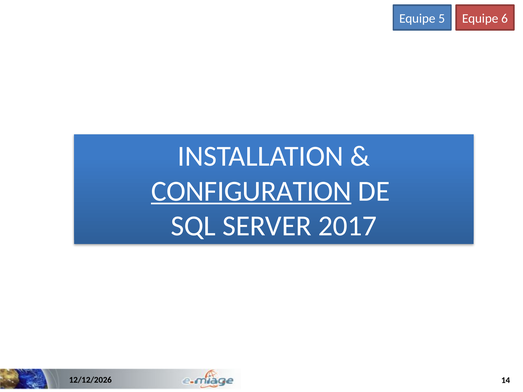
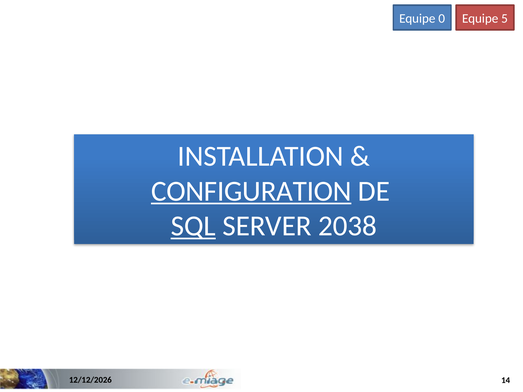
5: 5 -> 0
6: 6 -> 5
SQL underline: none -> present
2017: 2017 -> 2038
